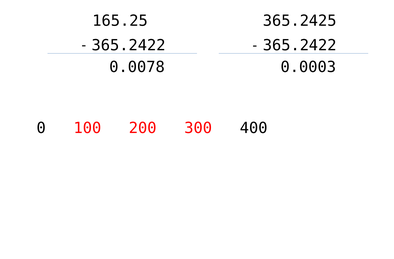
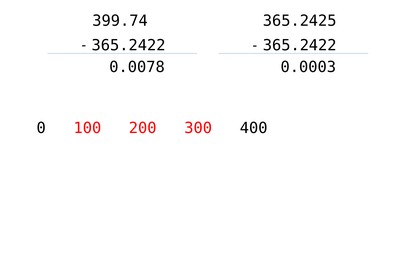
165.25: 165.25 -> 399.74
